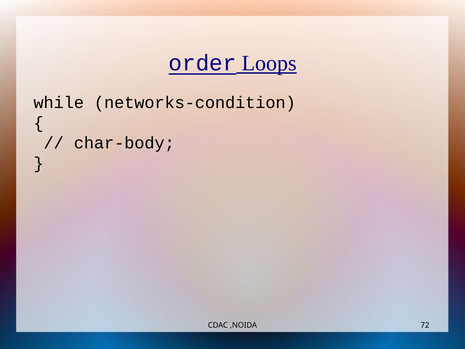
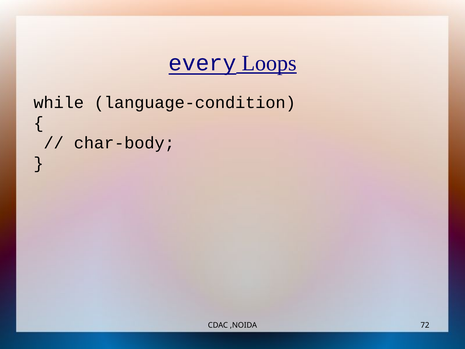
order: order -> every
networks-condition: networks-condition -> language-condition
